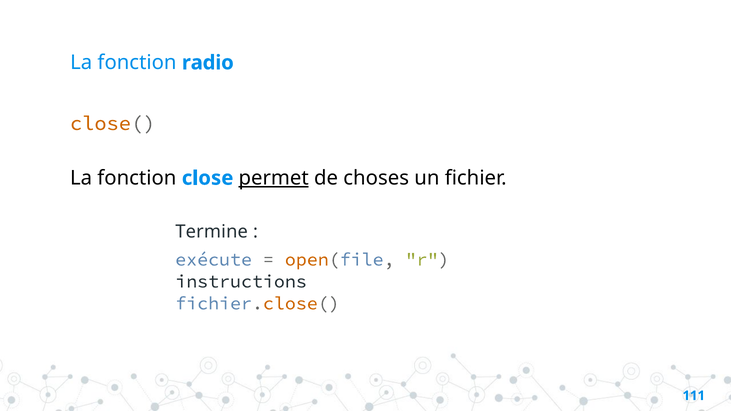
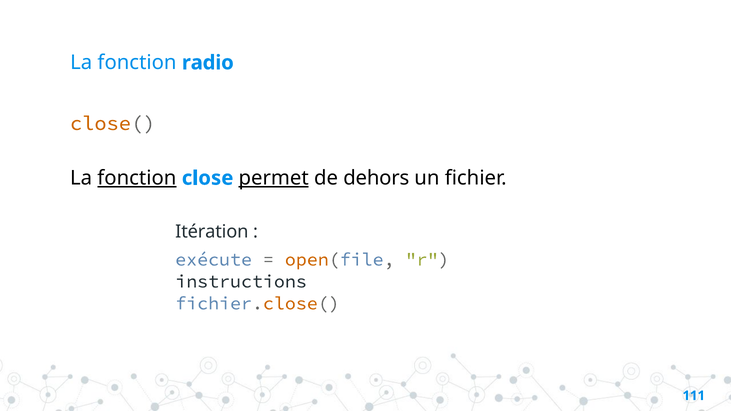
fonction at (137, 178) underline: none -> present
choses: choses -> dehors
Termine: Termine -> Itération
